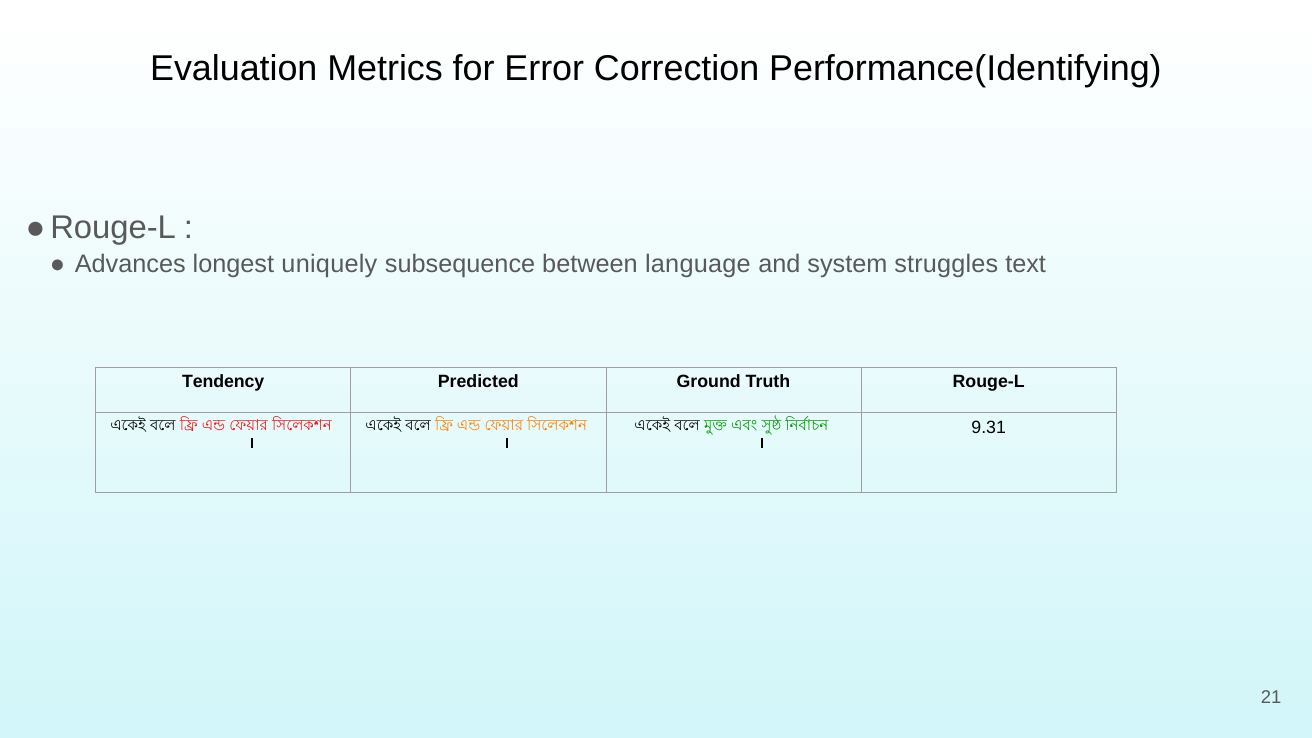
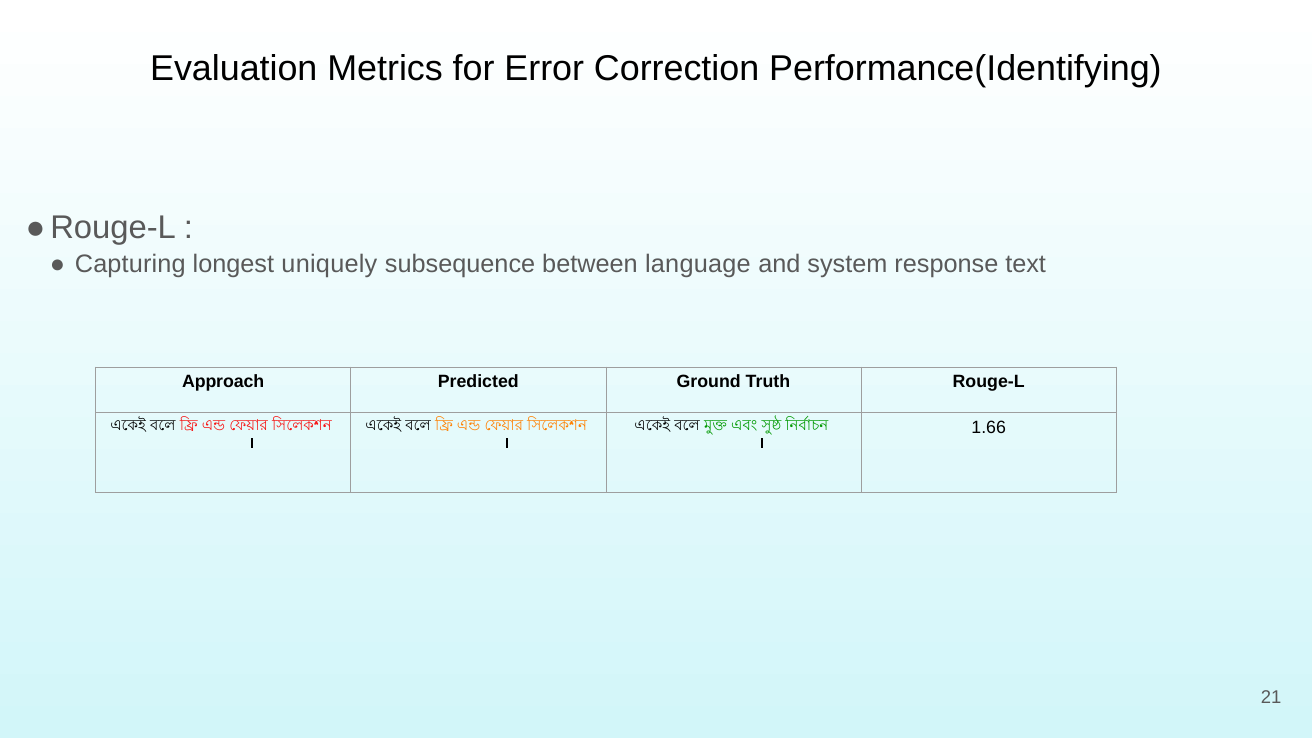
Advances: Advances -> Capturing
struggles: struggles -> response
Tendency: Tendency -> Approach
9.31: 9.31 -> 1.66
